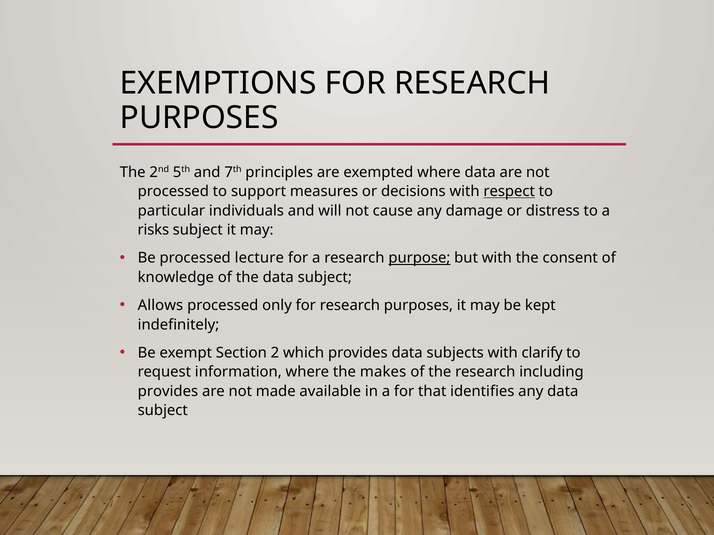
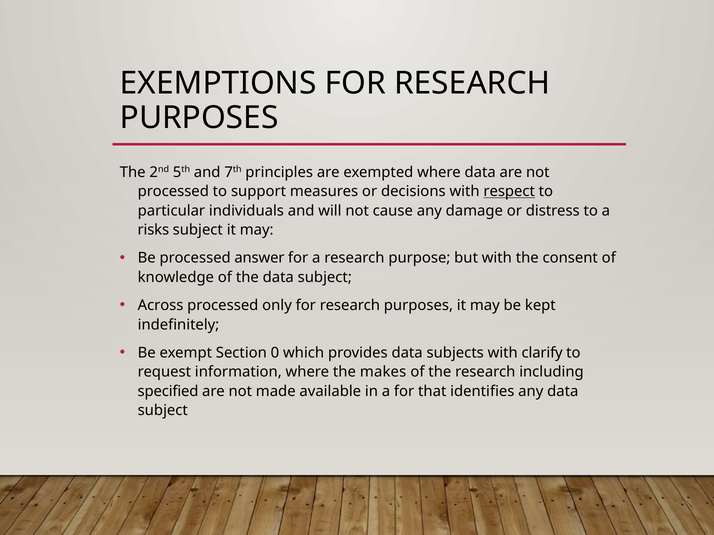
lecture: lecture -> answer
purpose underline: present -> none
Allows: Allows -> Across
2: 2 -> 0
provides at (168, 392): provides -> specified
